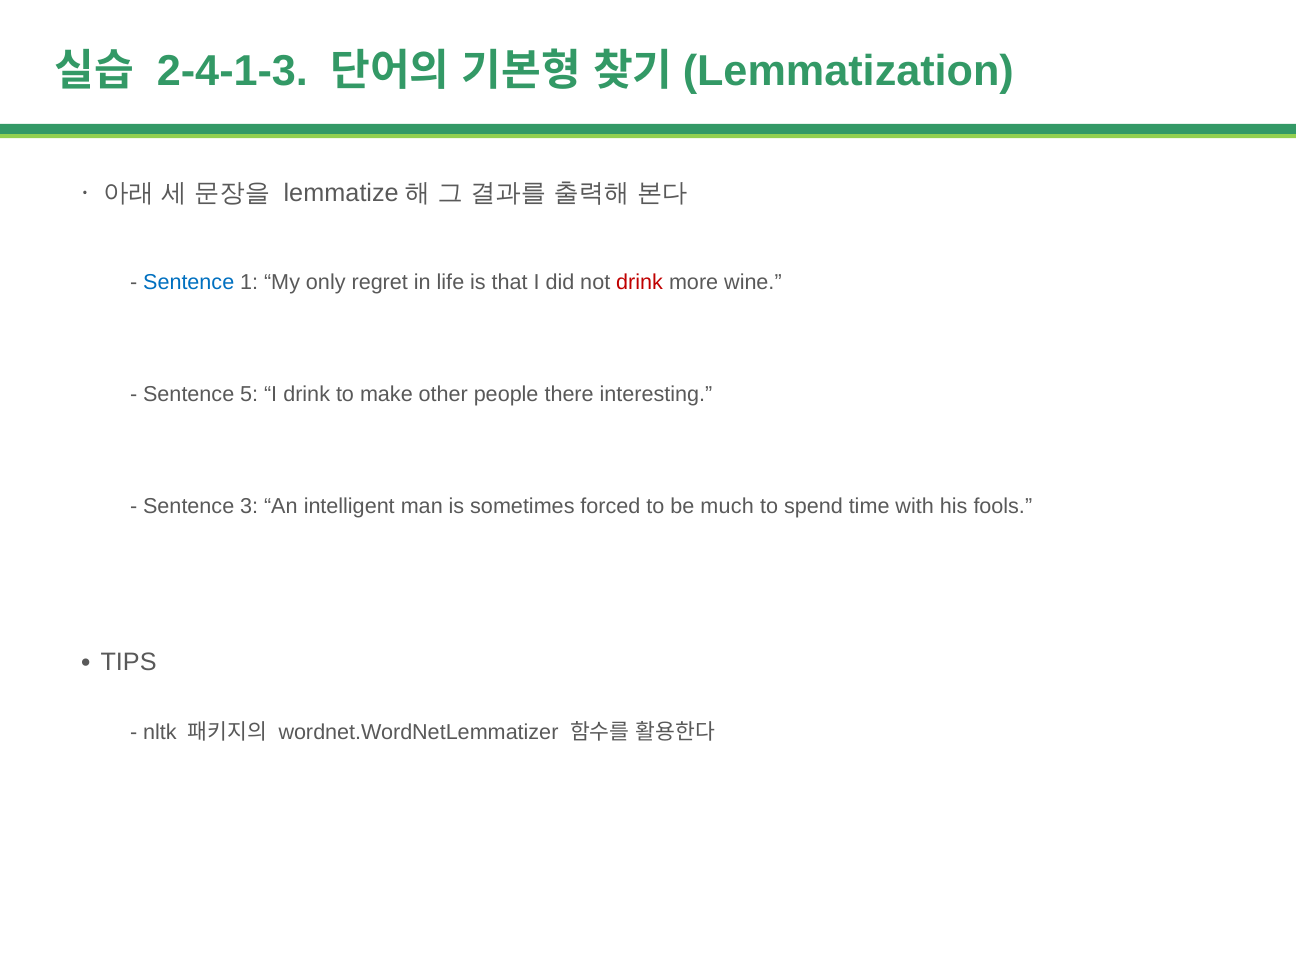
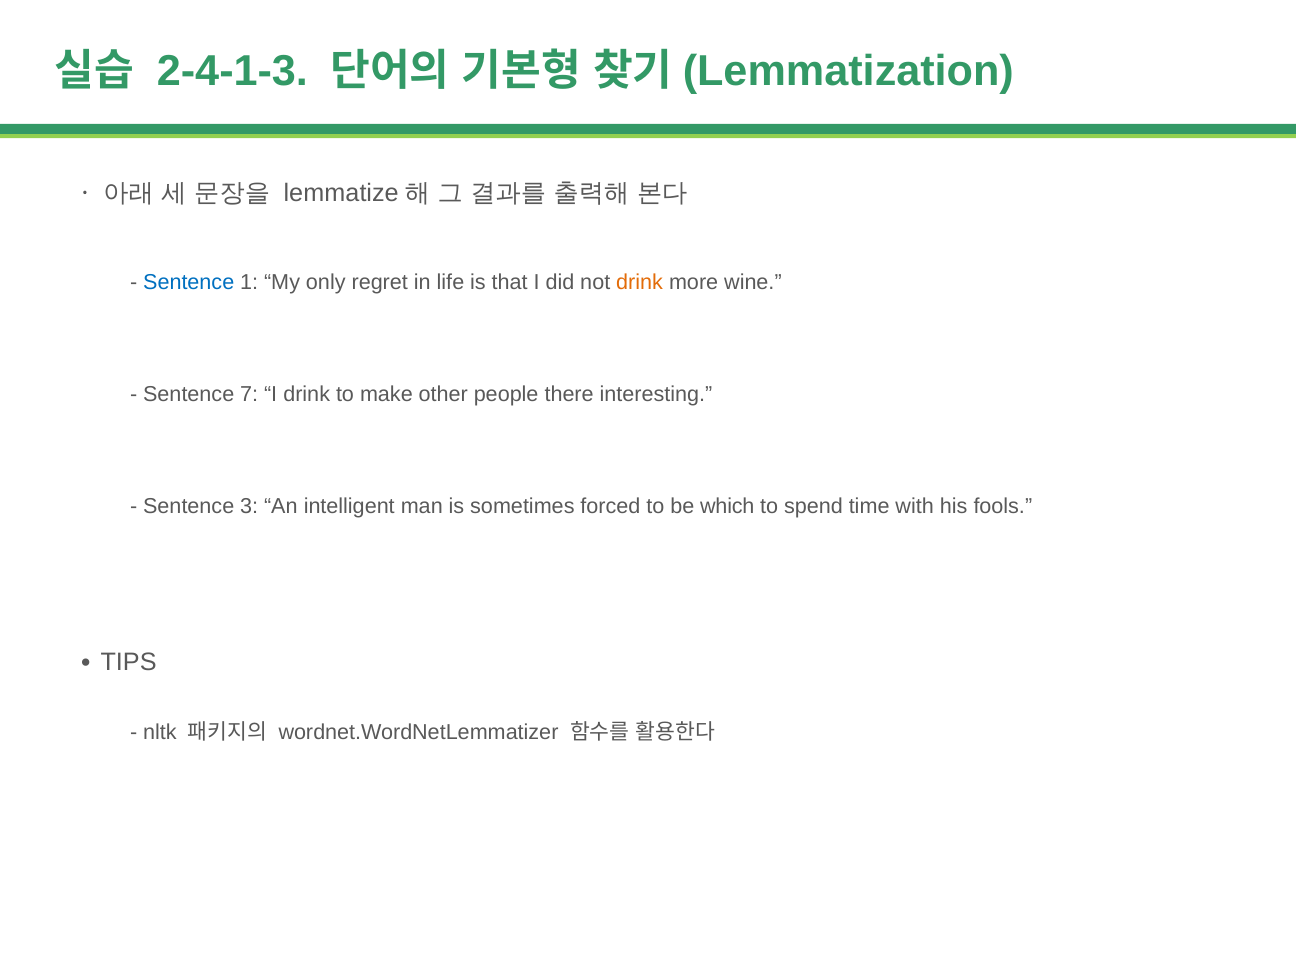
drink at (640, 282) colour: red -> orange
5: 5 -> 7
much: much -> which
